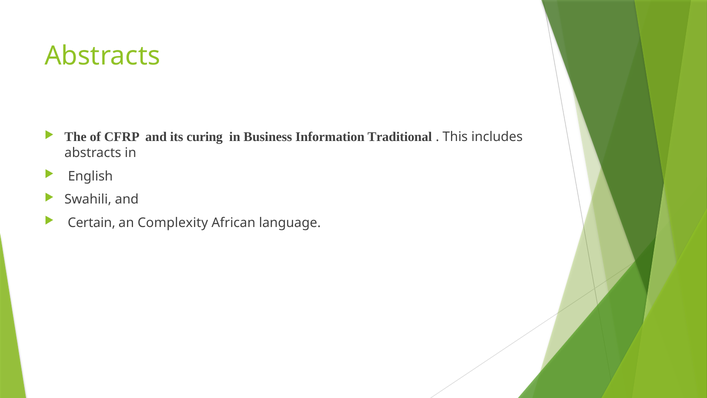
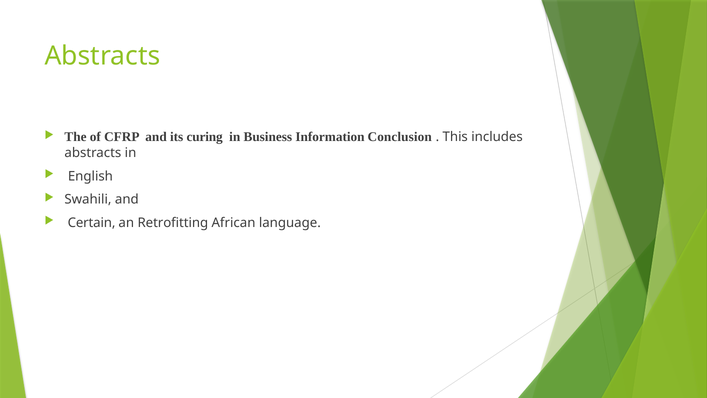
Traditional: Traditional -> Conclusion
Complexity: Complexity -> Retrofitting
